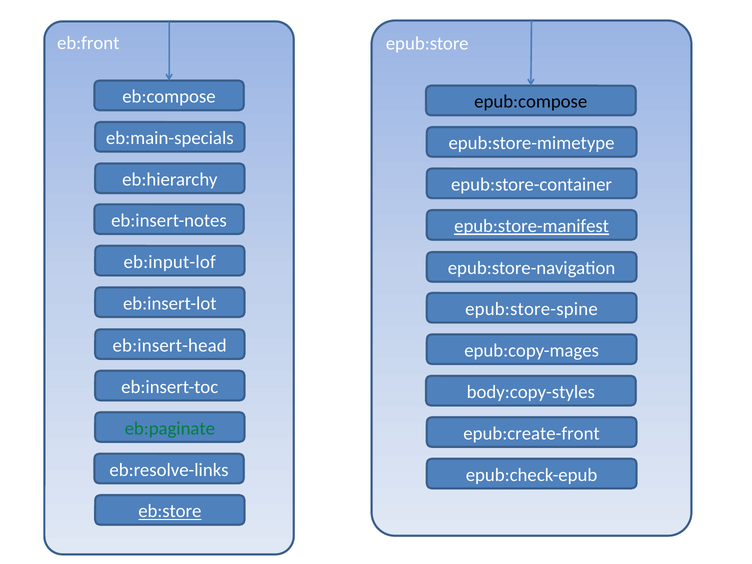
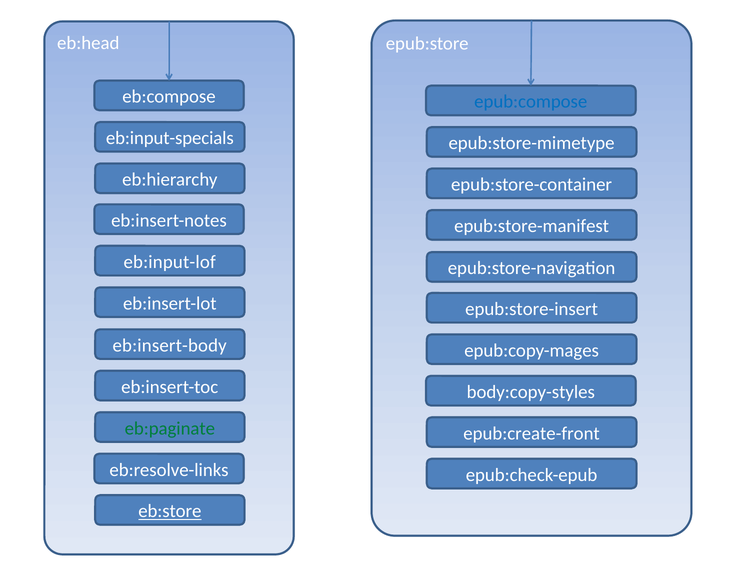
eb:front: eb:front -> eb:head
epub:compose colour: black -> blue
eb:main-specials: eb:main-specials -> eb:input-specials
epub:store-manifest underline: present -> none
epub:store-spine: epub:store-spine -> epub:store-insert
eb:insert-head: eb:insert-head -> eb:insert-body
